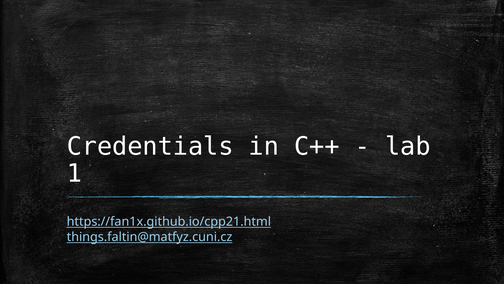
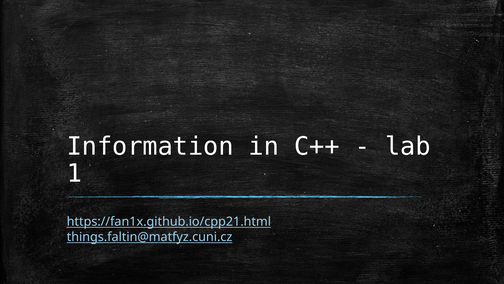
Credentials: Credentials -> Information
